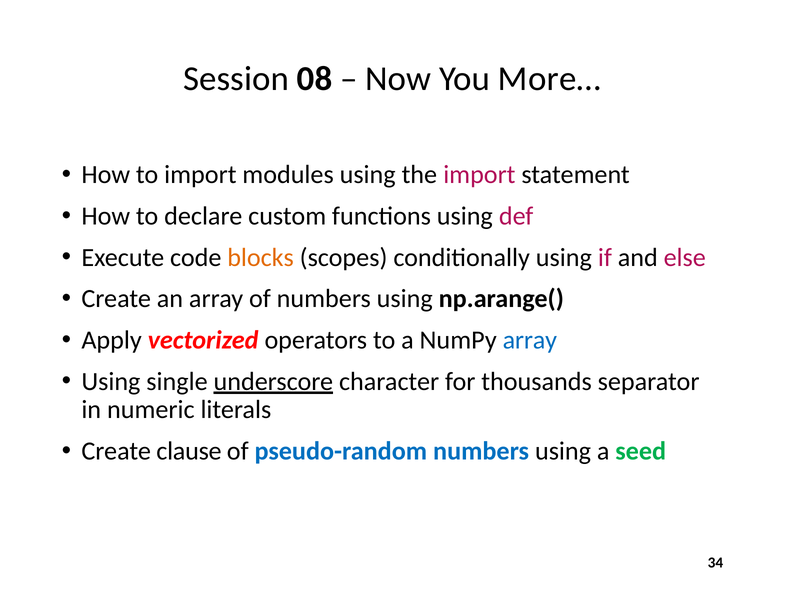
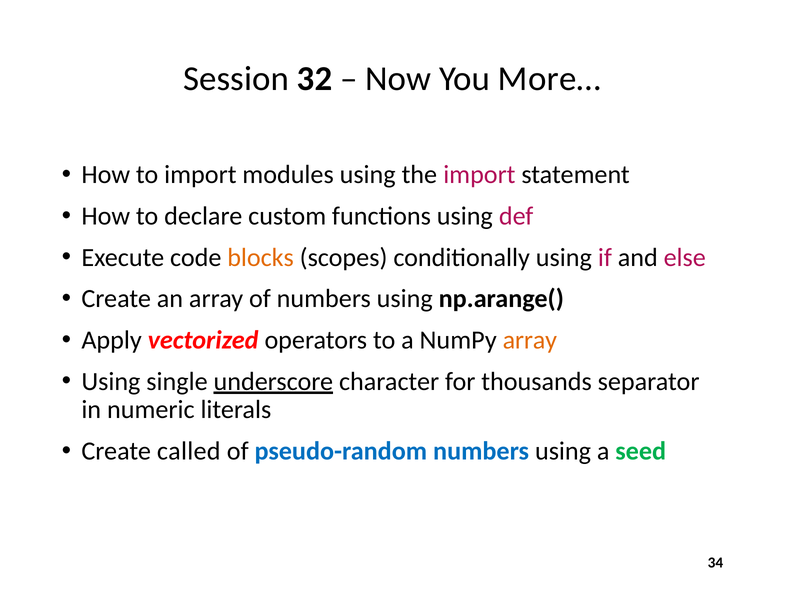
08: 08 -> 32
array at (530, 340) colour: blue -> orange
clause: clause -> called
